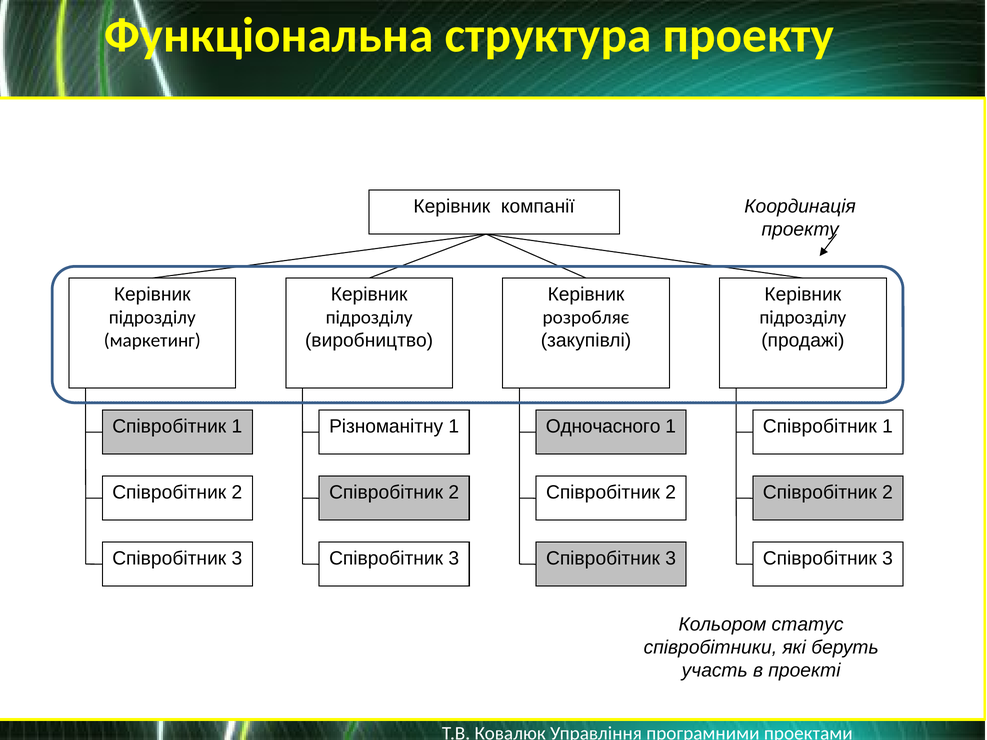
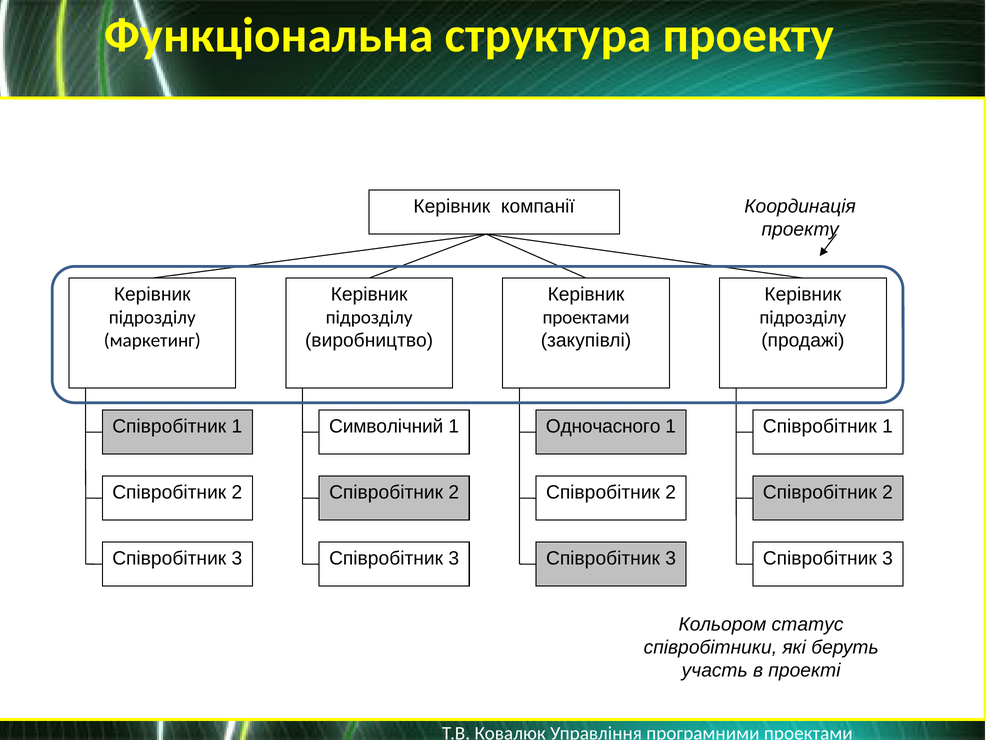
розробляє at (586, 318): розробляє -> проектами
Різноманітну: Різноманітну -> Символічний
